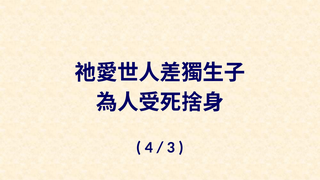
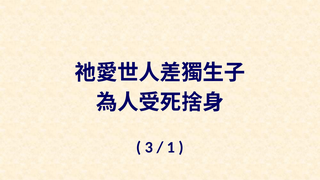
4: 4 -> 3
3: 3 -> 1
